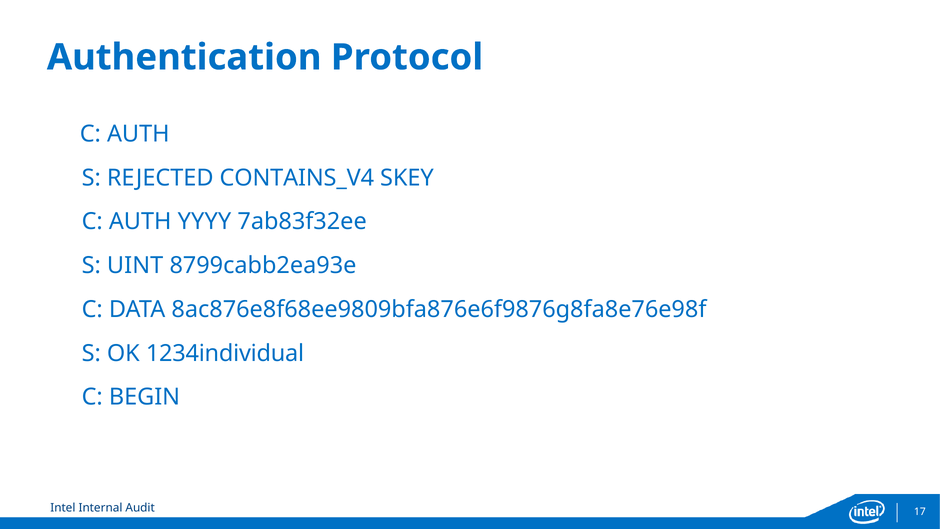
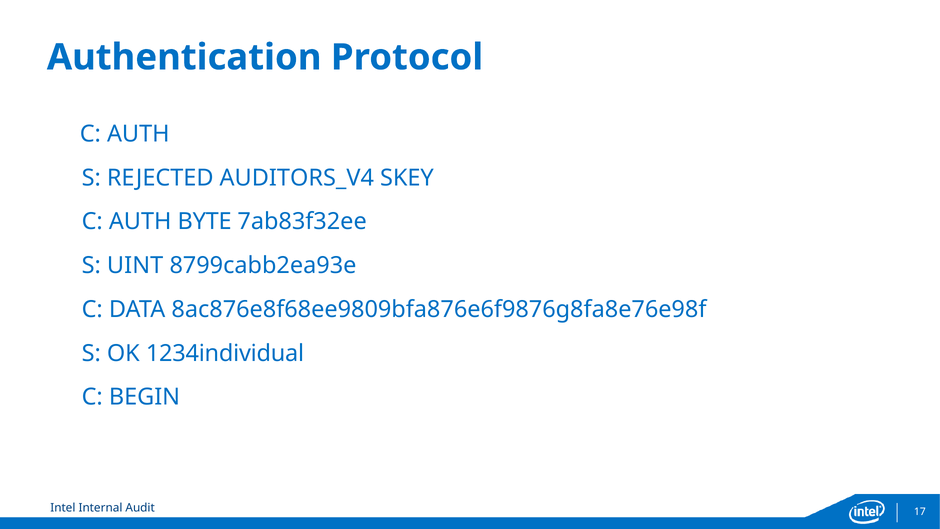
CONTAINS_V4: CONTAINS_V4 -> AUDITORS_V4
YYYY: YYYY -> BYTE
